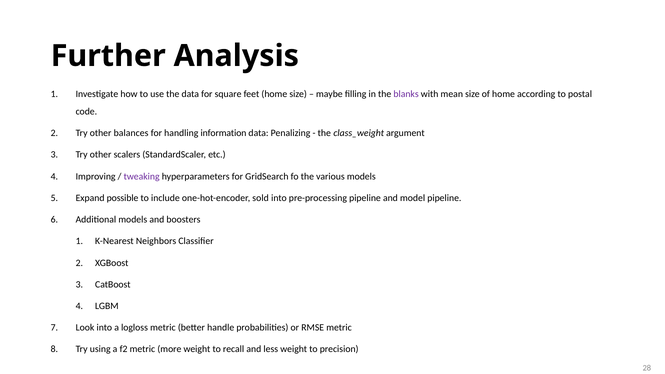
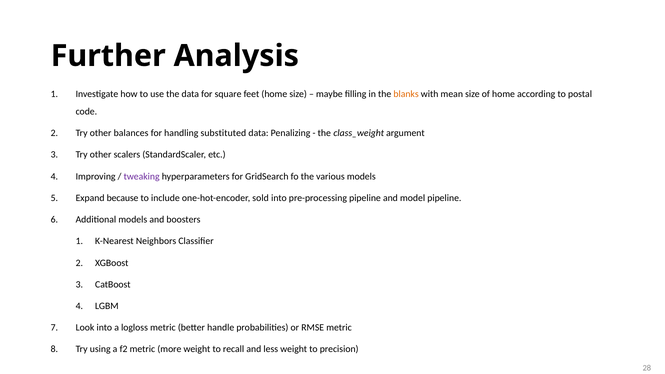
blanks colour: purple -> orange
information: information -> substituted
possible: possible -> because
